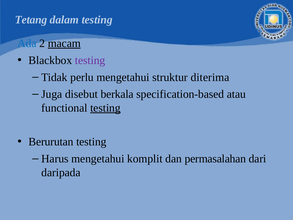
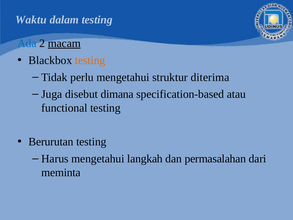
Tetang: Tetang -> Waktu
testing at (90, 60) colour: purple -> orange
berkala: berkala -> dimana
testing at (105, 108) underline: present -> none
komplit: komplit -> langkah
daripada: daripada -> meminta
